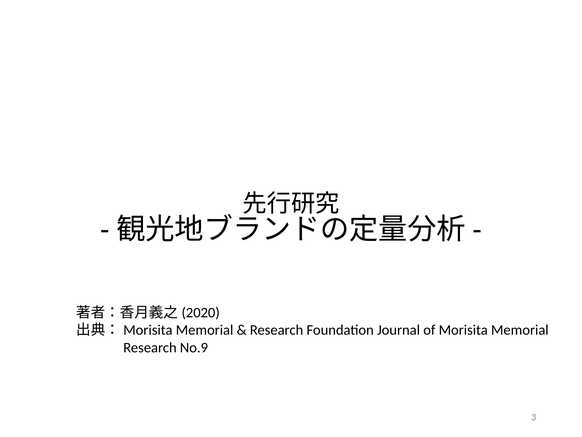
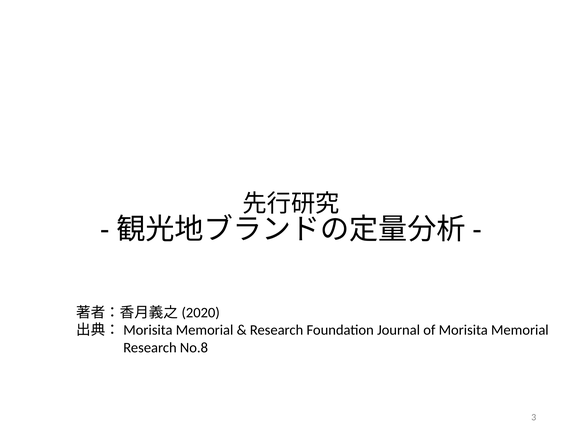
No.9: No.9 -> No.8
